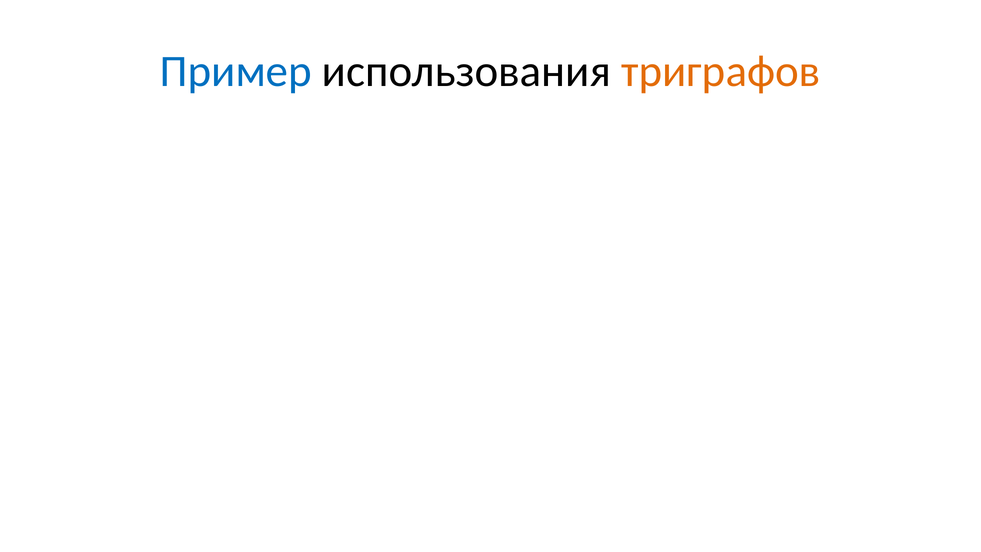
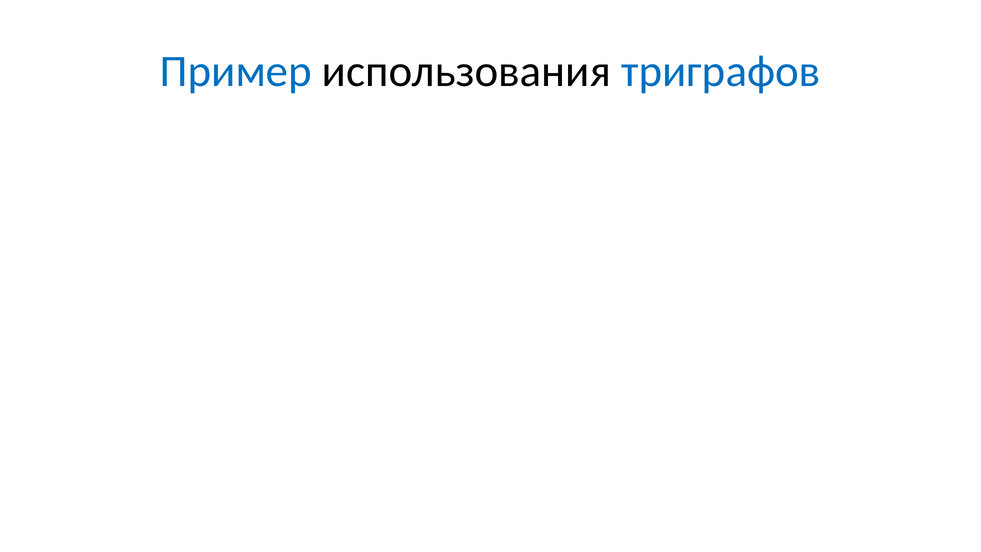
триграфов colour: orange -> blue
